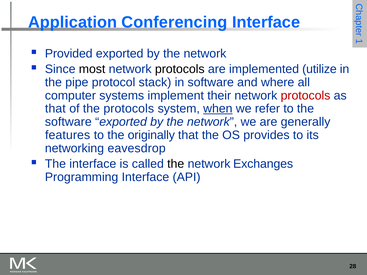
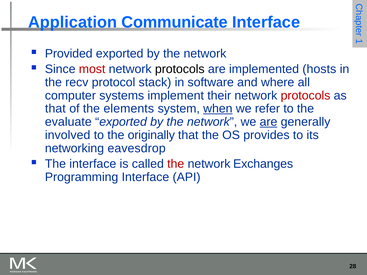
Conferencing: Conferencing -> Communicate
most colour: black -> red
utilize: utilize -> hosts
pipe: pipe -> recv
the protocols: protocols -> elements
software at (68, 122): software -> evaluate
are at (268, 122) underline: none -> present
features: features -> involved
the at (176, 164) colour: black -> red
